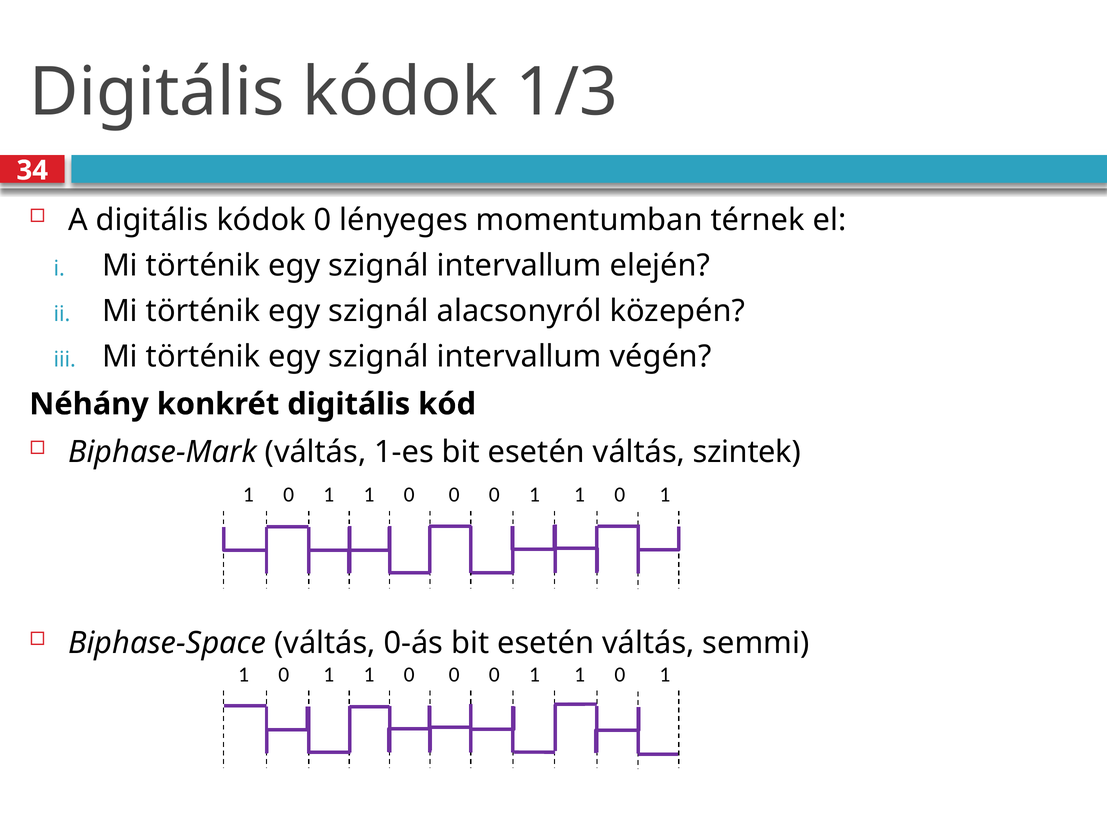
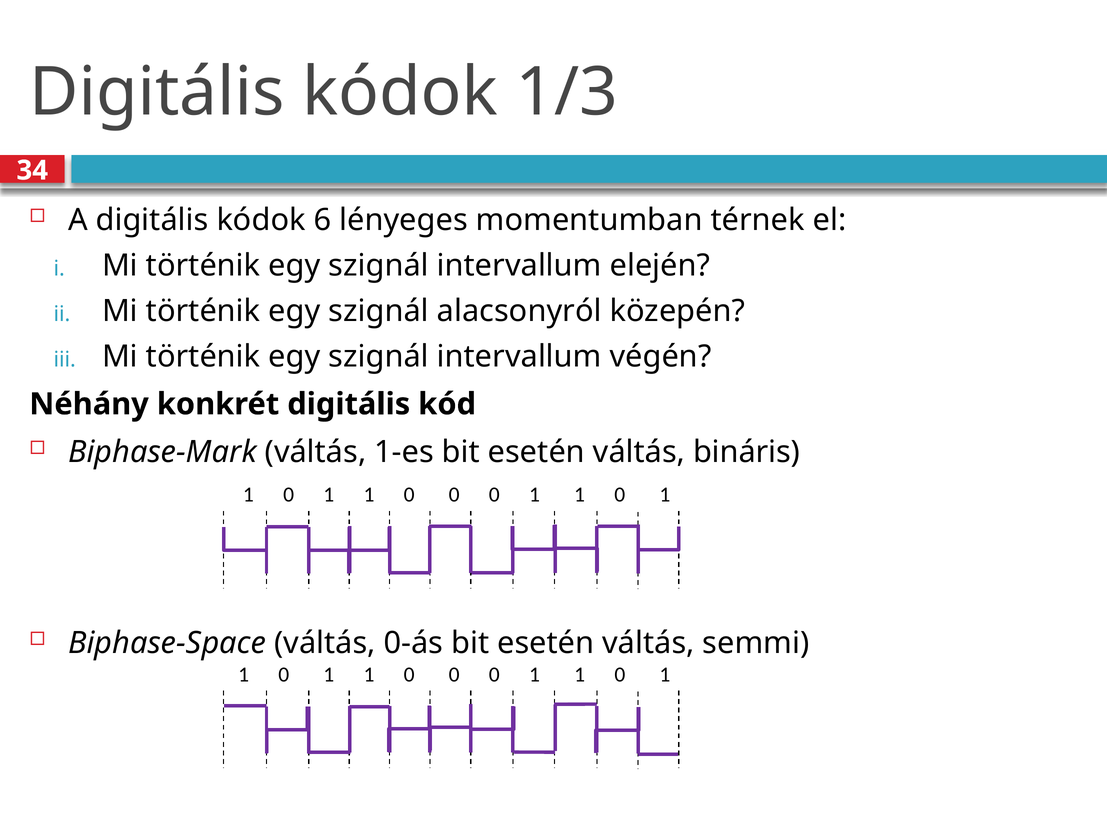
kódok 0: 0 -> 6
szintek: szintek -> bináris
